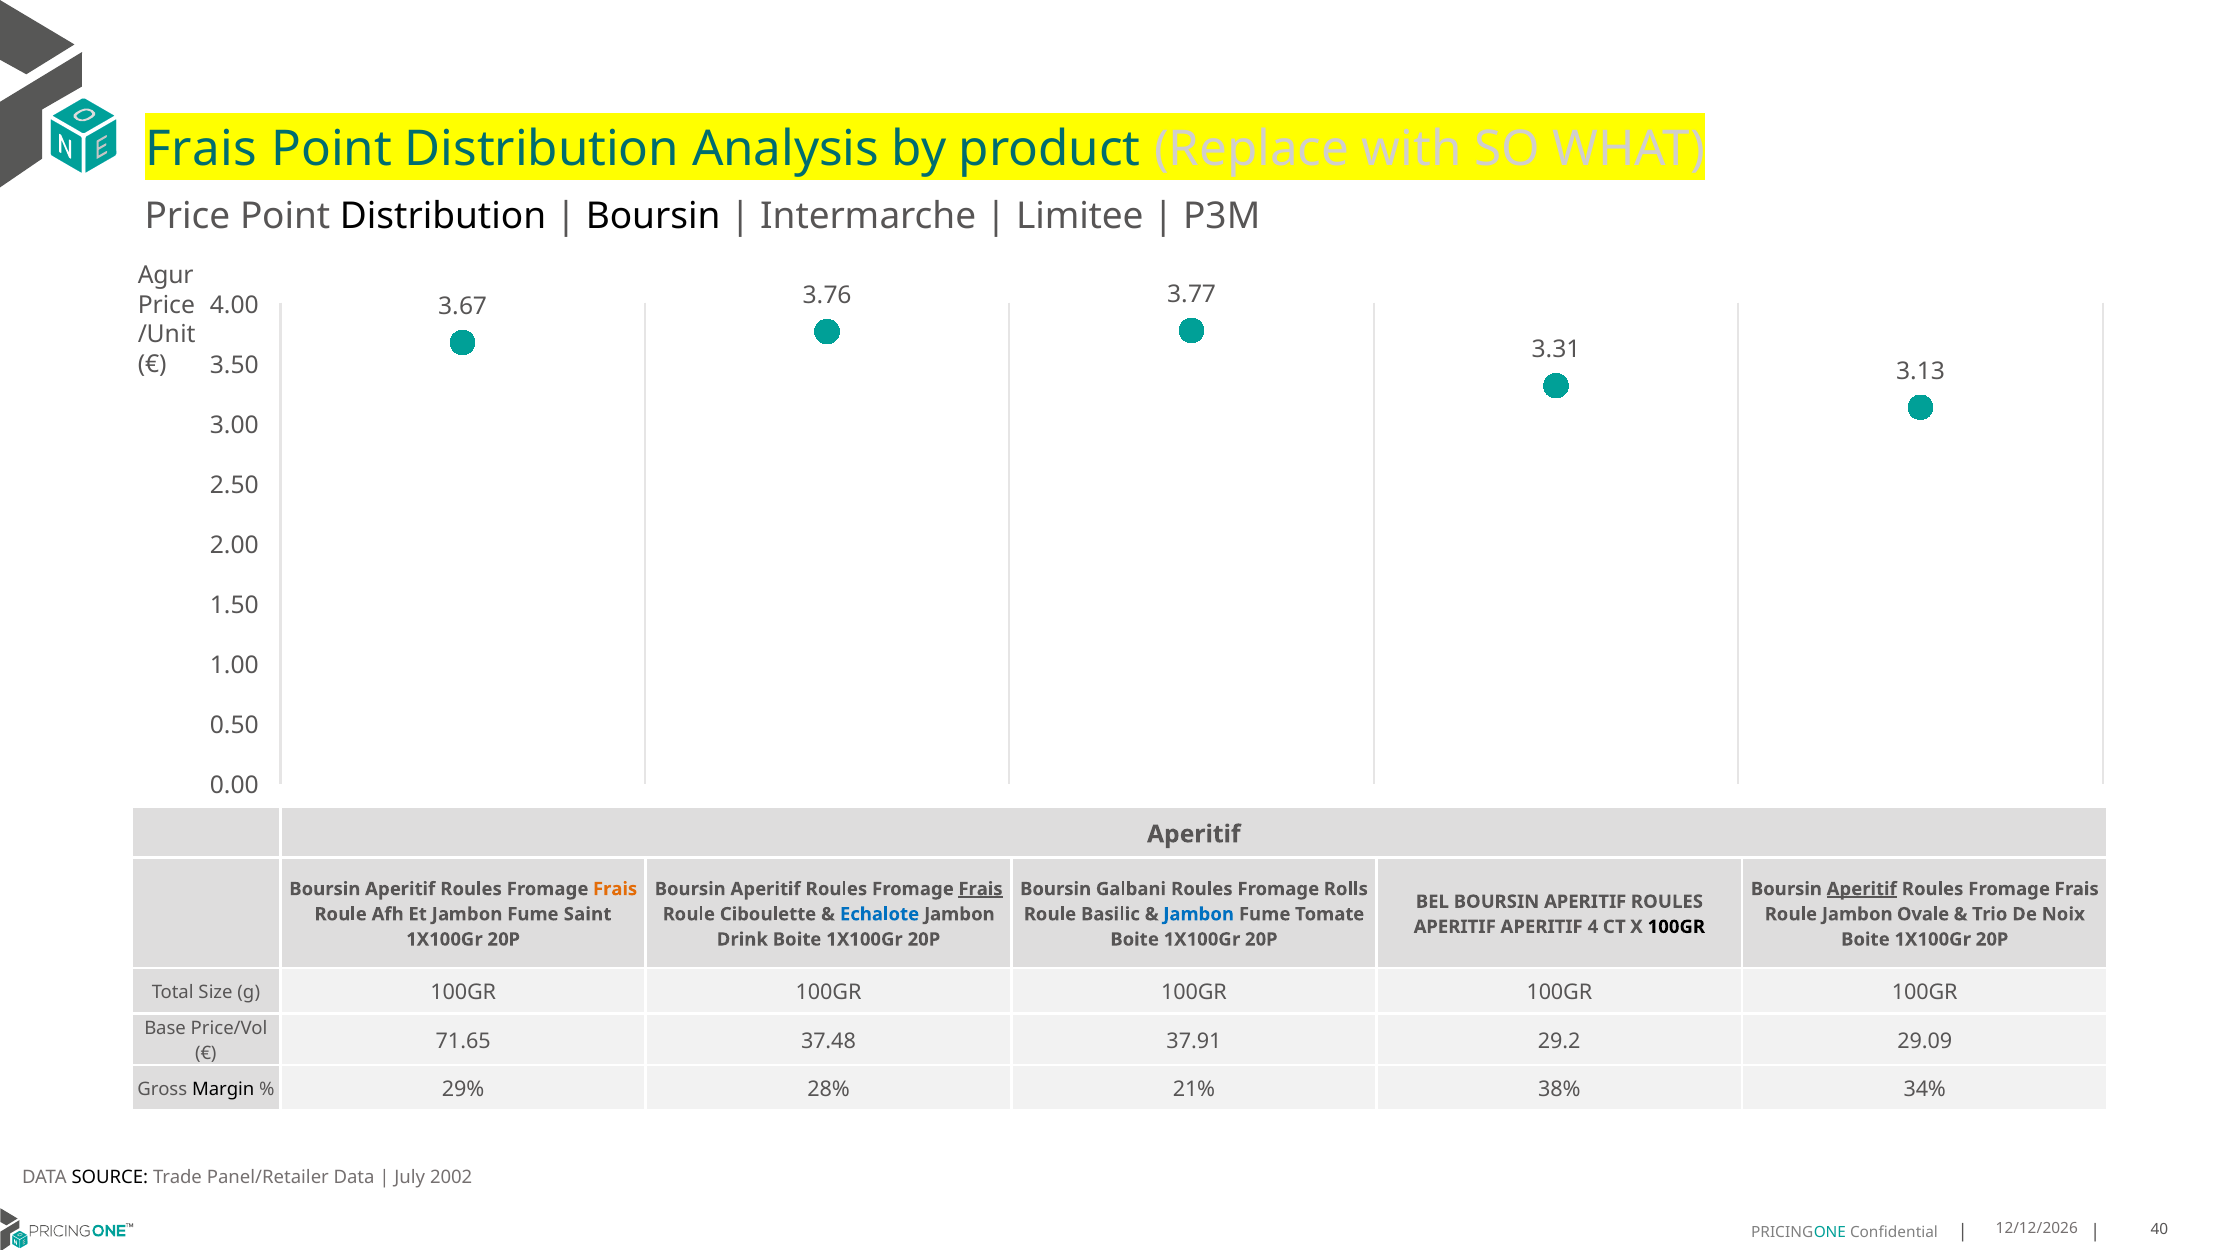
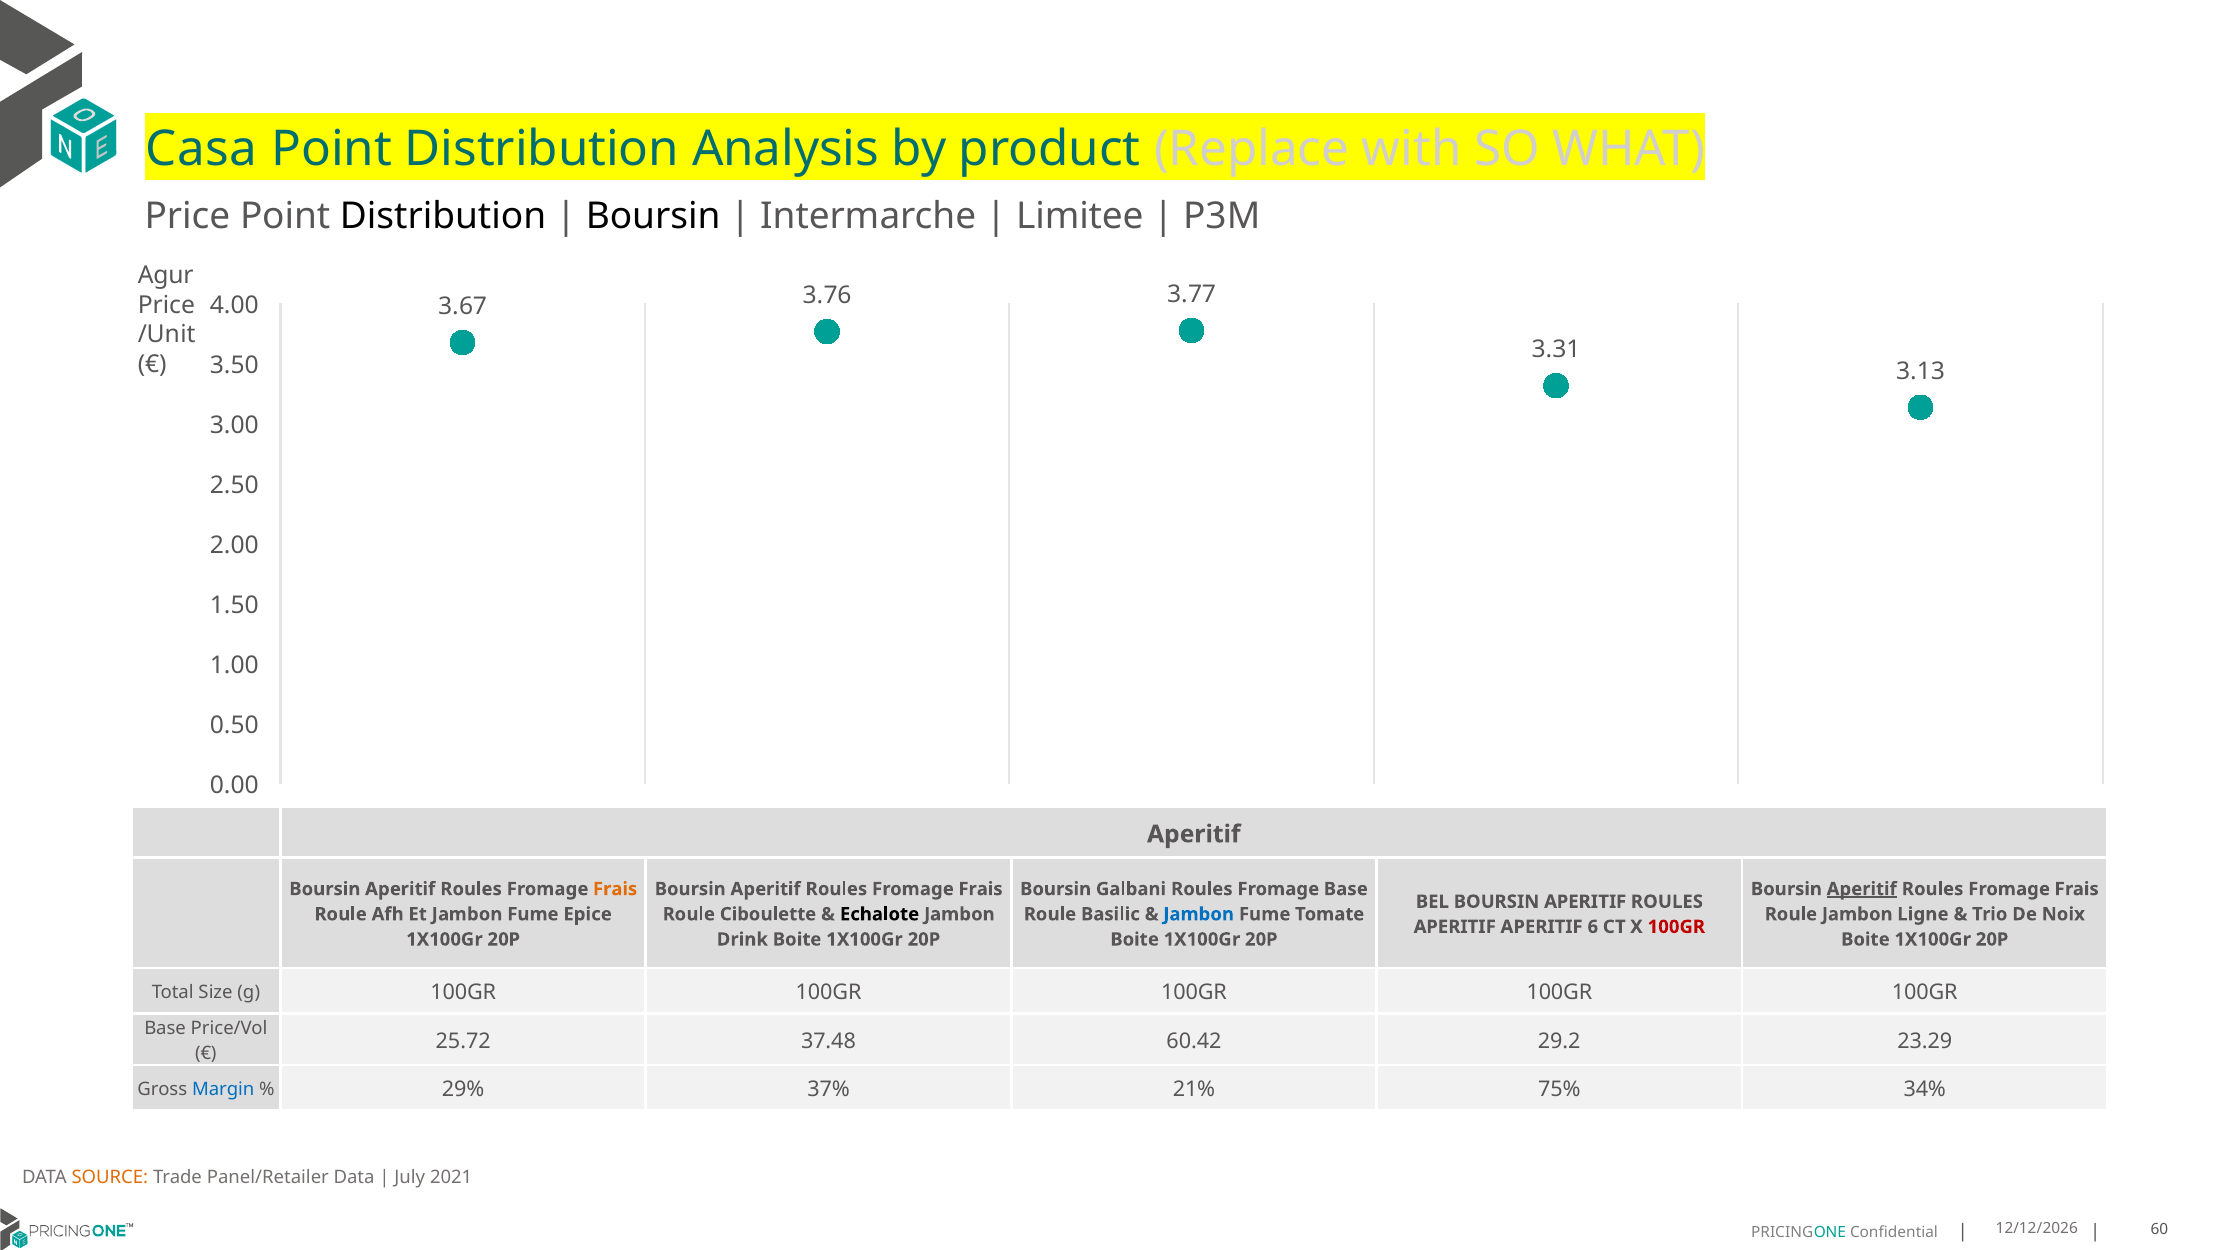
Frais at (202, 149): Frais -> Casa
Frais at (980, 889) underline: present -> none
Fromage Rolls: Rolls -> Base
Saint: Saint -> Epice
Echalote colour: blue -> black
Ovale: Ovale -> Ligne
4: 4 -> 6
100GR at (1676, 927) colour: black -> red
71.65: 71.65 -> 25.72
37.91: 37.91 -> 60.42
29.09: 29.09 -> 23.29
Margin colour: black -> blue
28%: 28% -> 37%
38%: 38% -> 75%
SOURCE colour: black -> orange
2002: 2002 -> 2021
40: 40 -> 60
